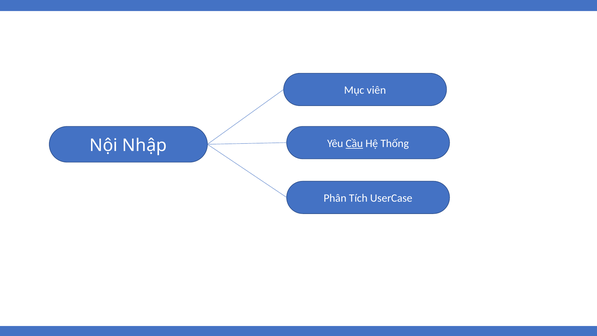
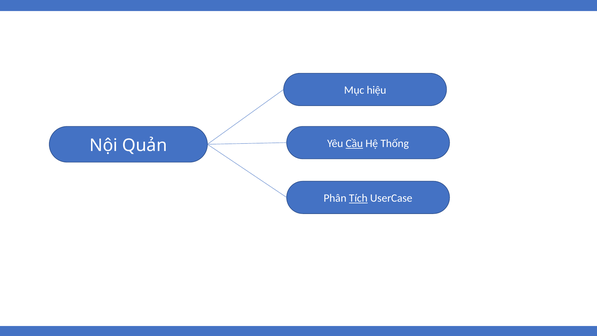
viên: viên -> hiệu
Nhập: Nhập -> Quản
Tích underline: none -> present
